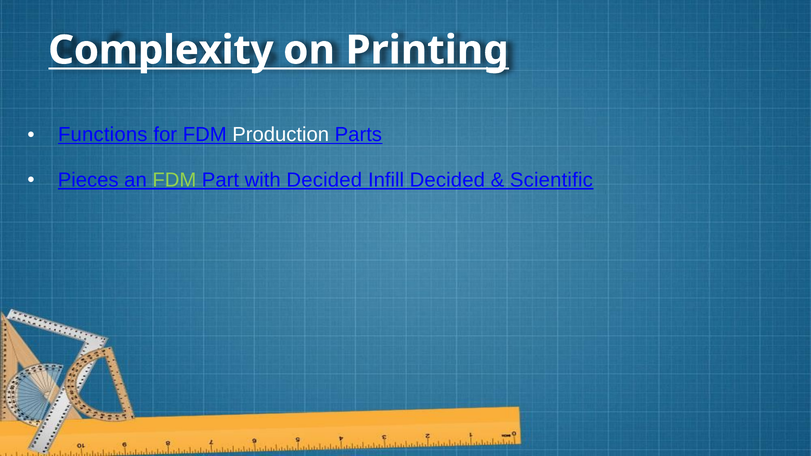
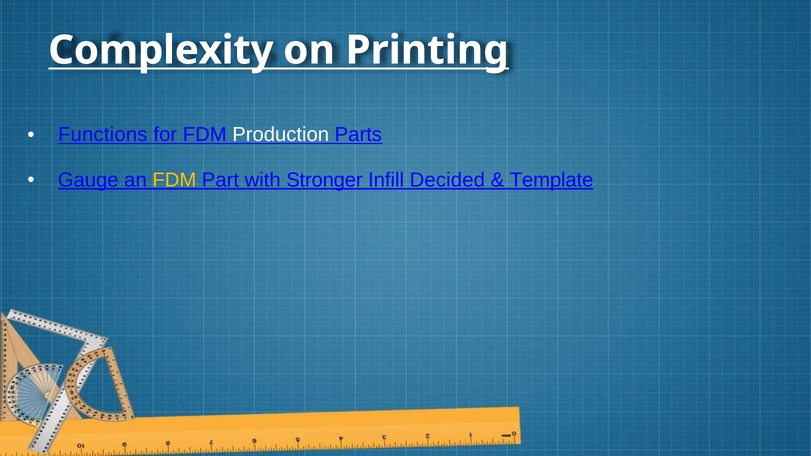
Pieces: Pieces -> Gauge
FDM at (174, 180) colour: light green -> yellow
with Decided: Decided -> Stronger
Scientific: Scientific -> Template
